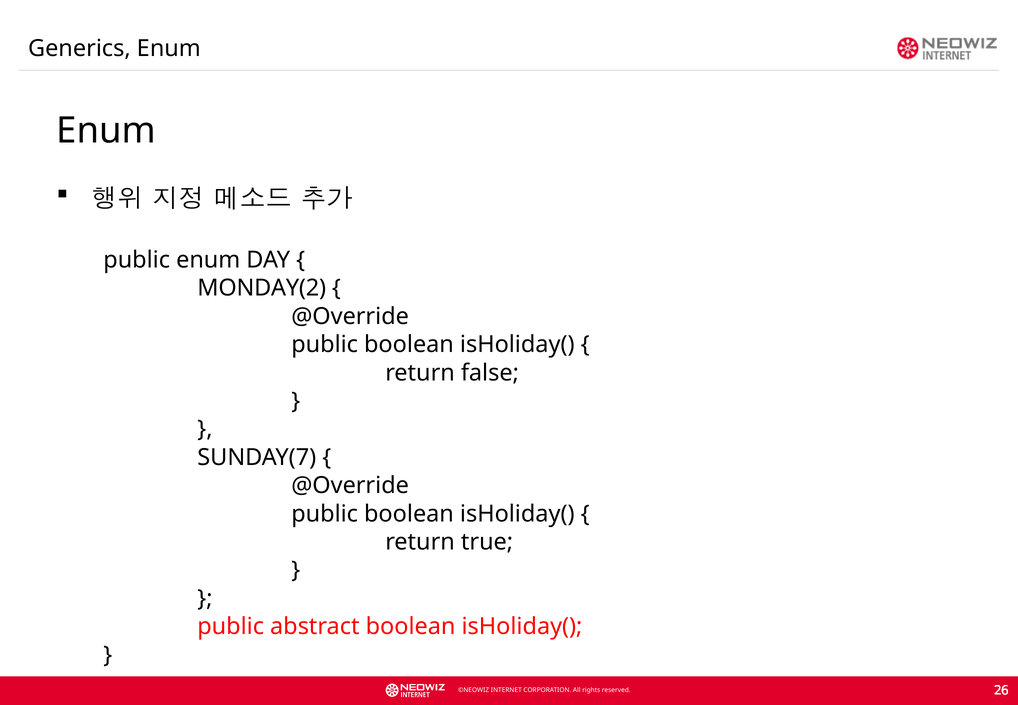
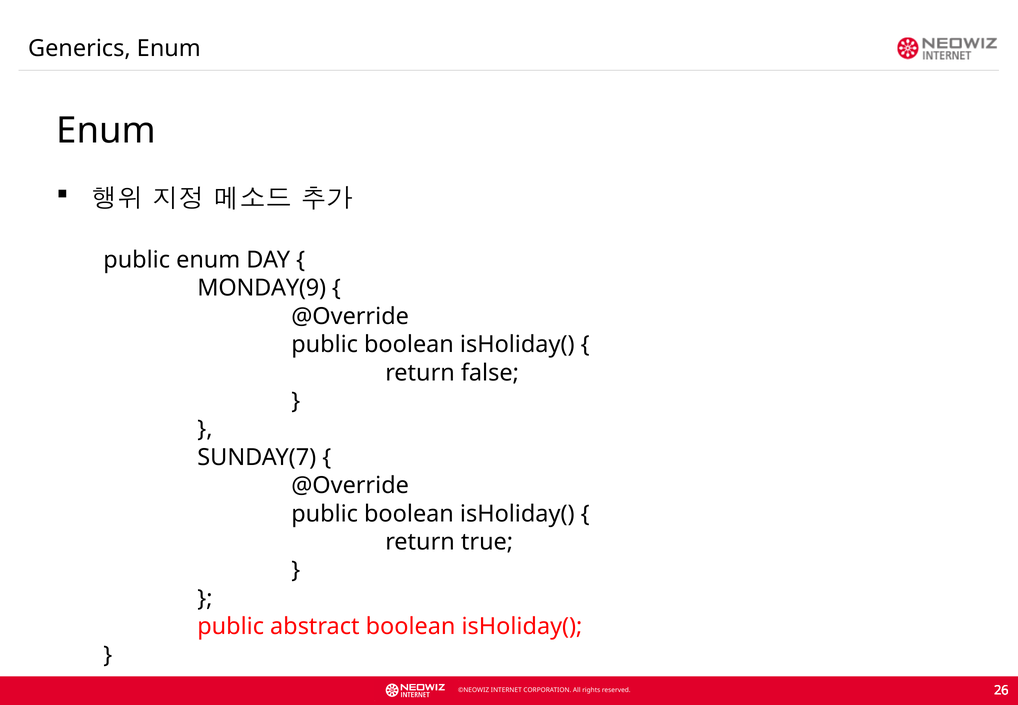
MONDAY(2: MONDAY(2 -> MONDAY(9
